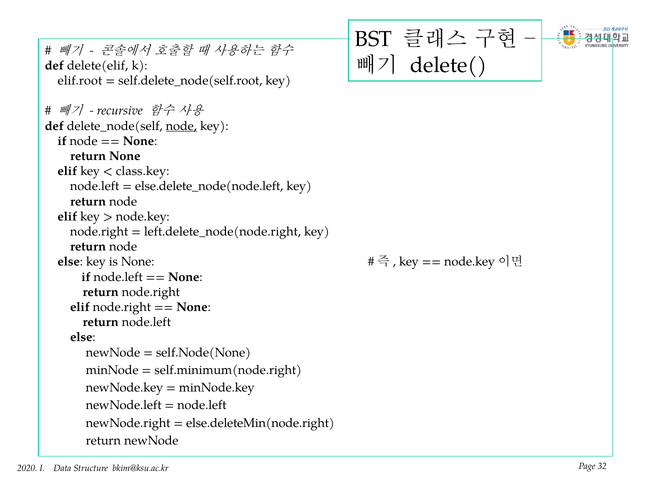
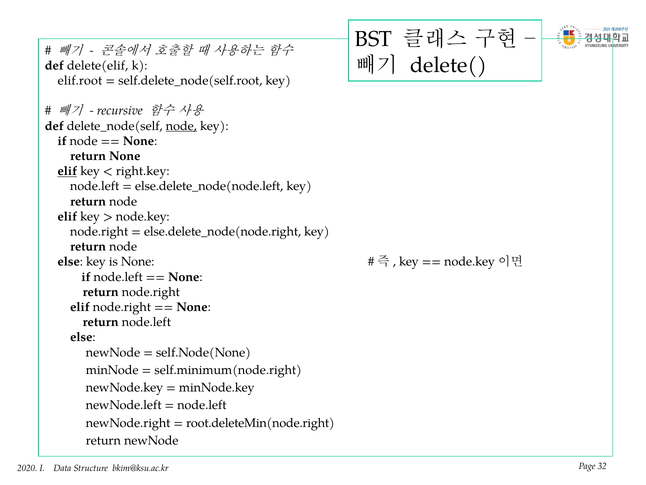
elif at (67, 171) underline: none -> present
class.key: class.key -> right.key
left.delete_node(node.right: left.delete_node(node.right -> else.delete_node(node.right
else.deleteMin(node.right: else.deleteMin(node.right -> root.deleteMin(node.right
